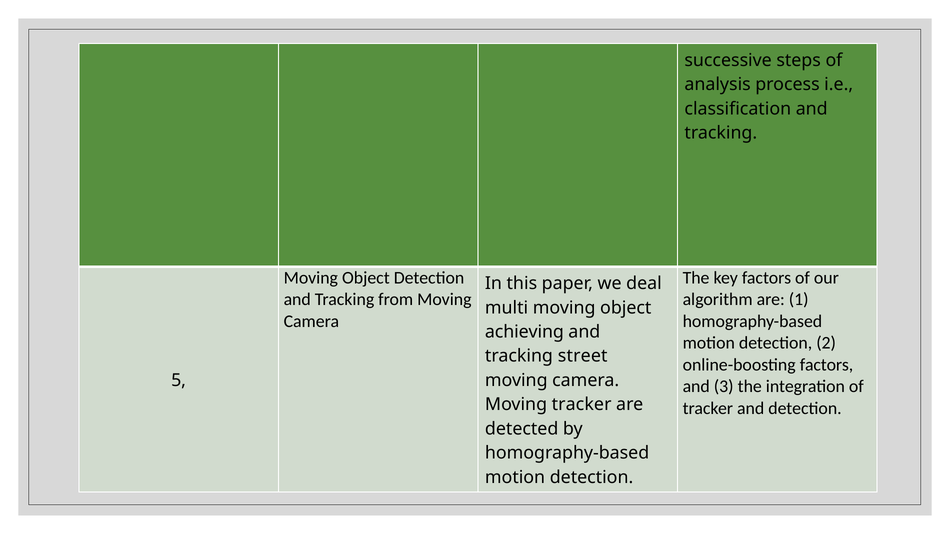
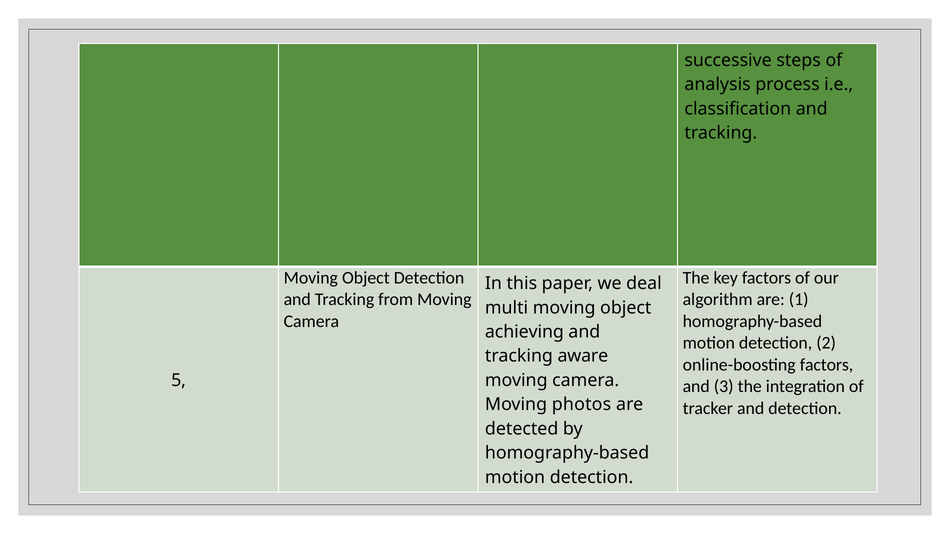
street: street -> aware
Moving tracker: tracker -> photos
